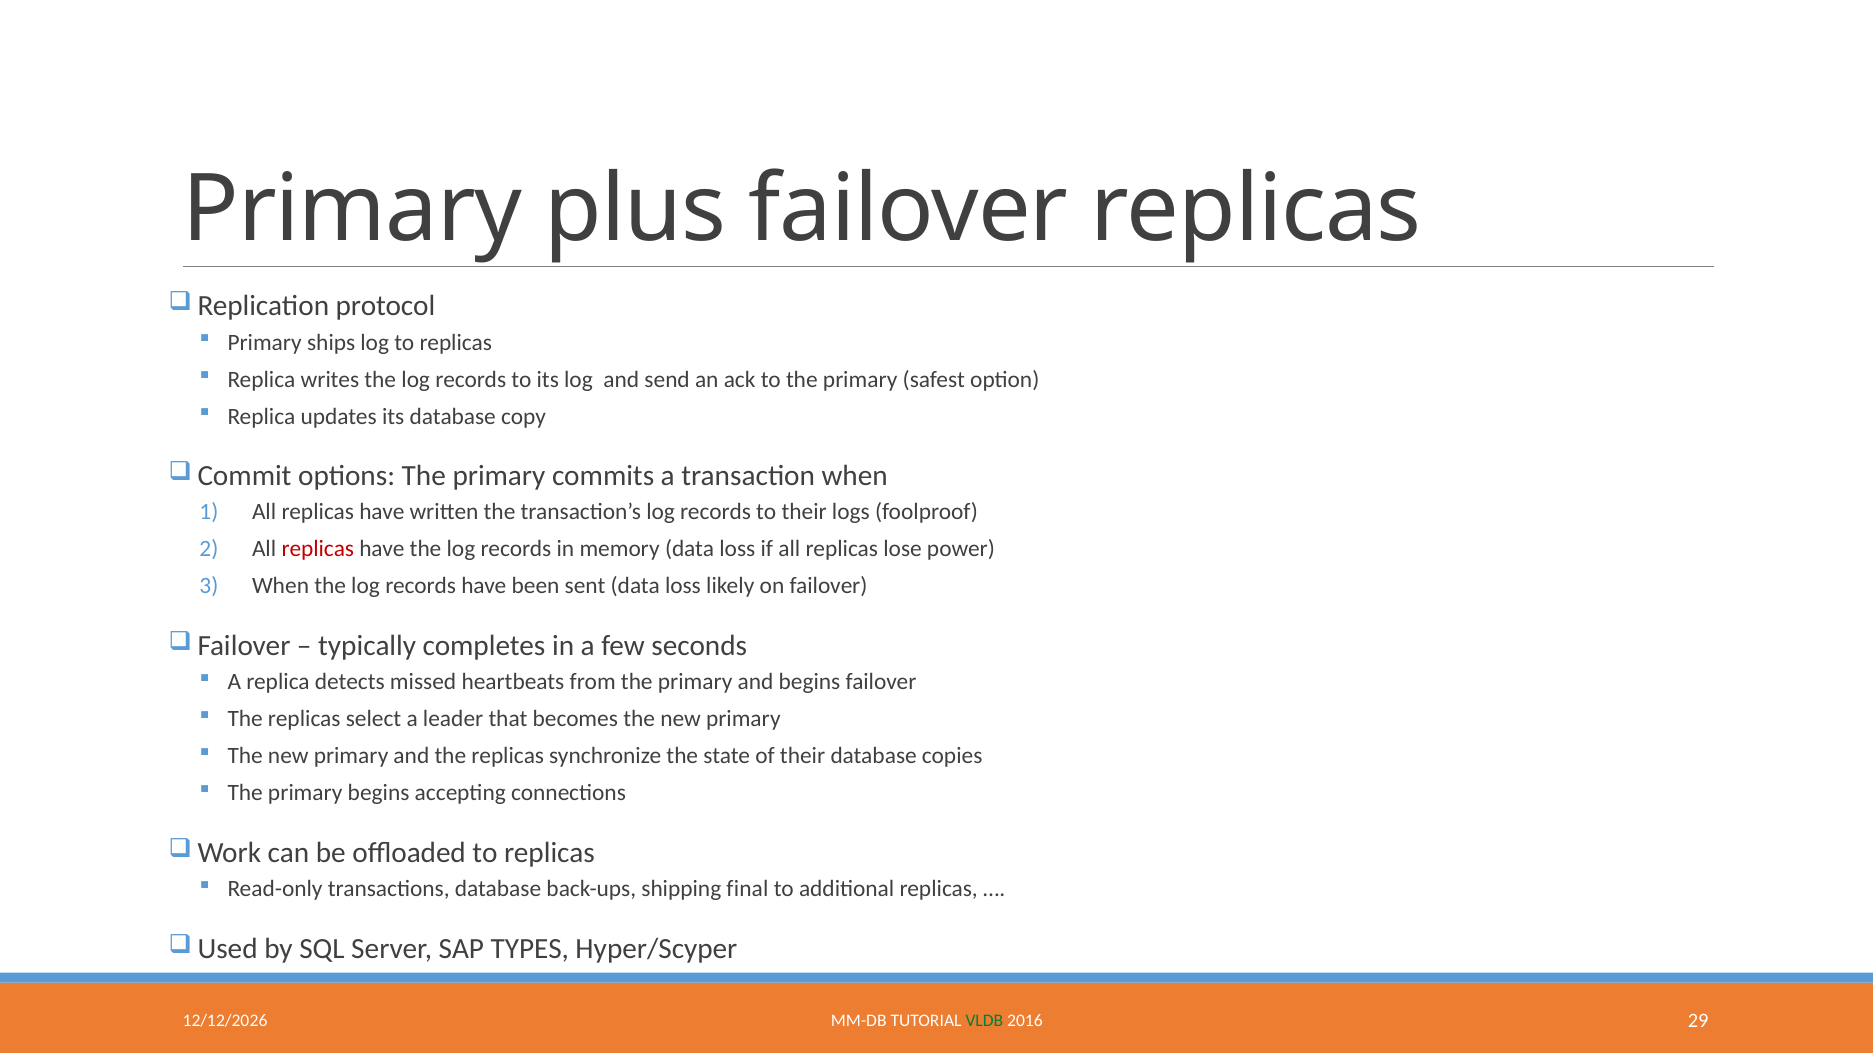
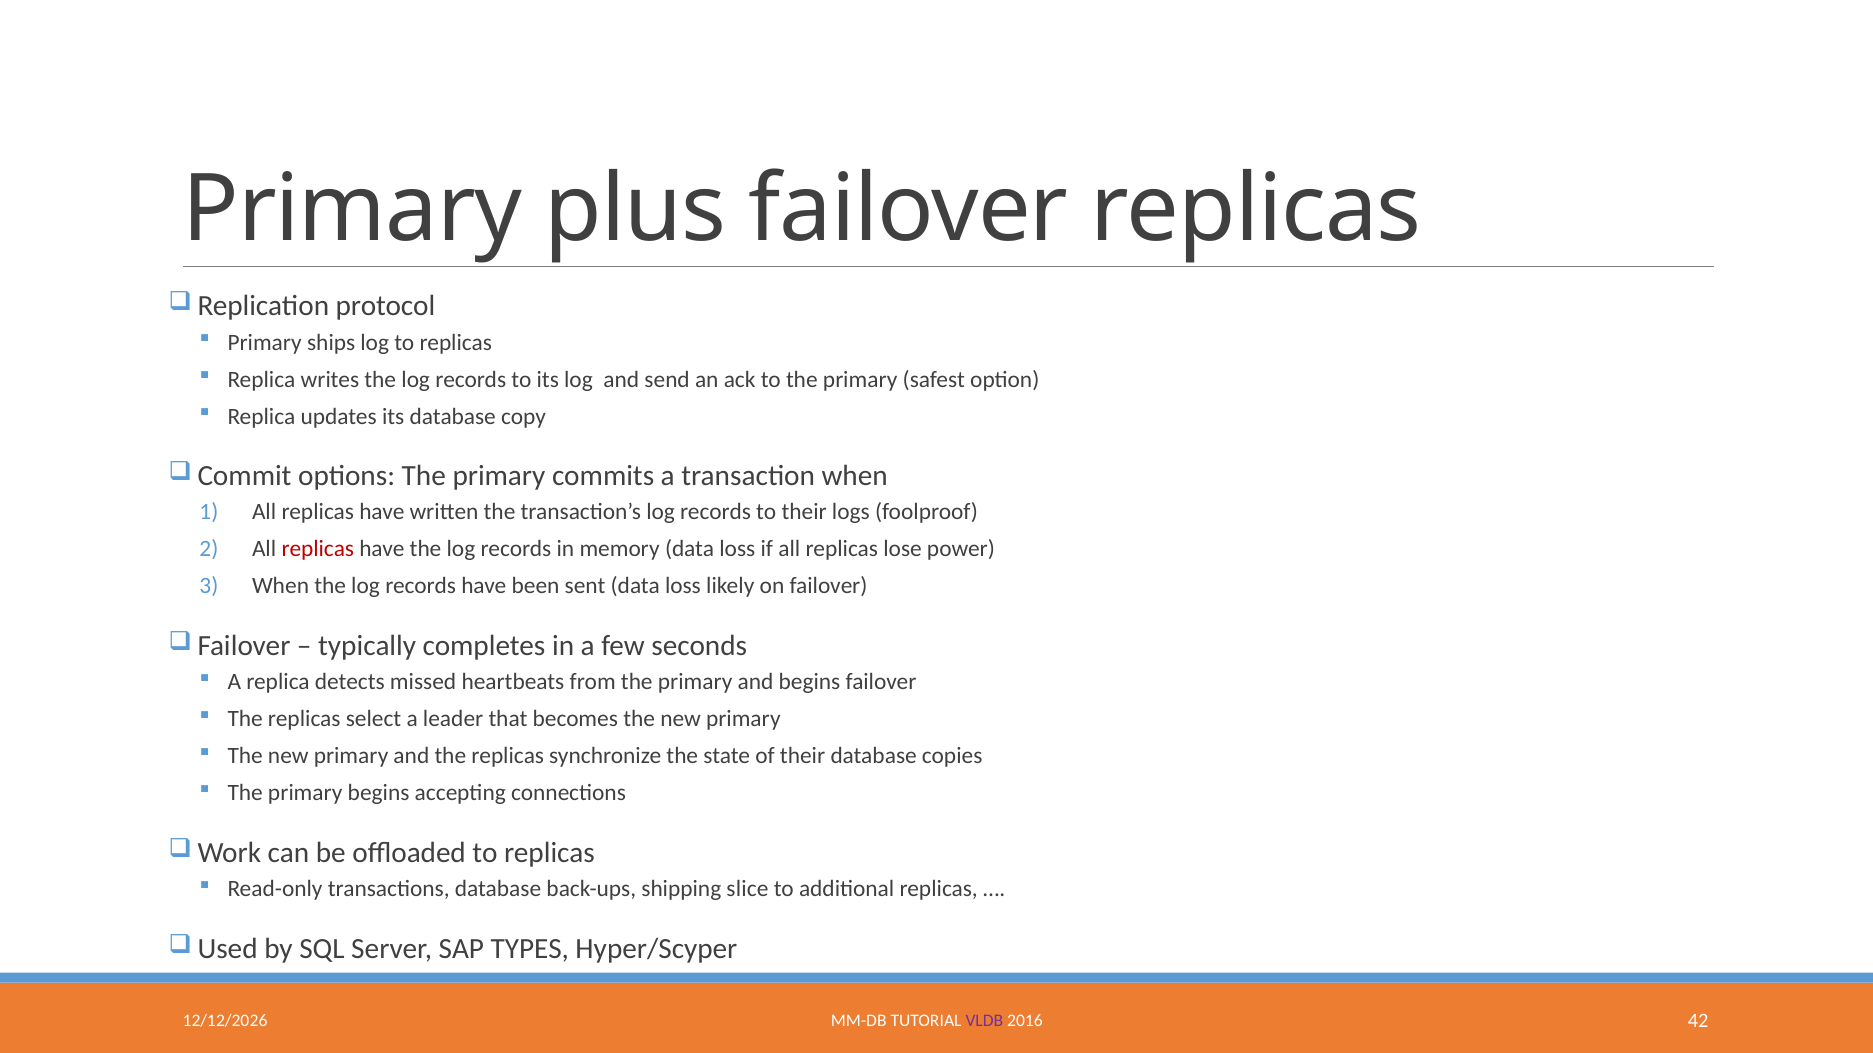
final: final -> slice
VLDB colour: green -> purple
29: 29 -> 42
